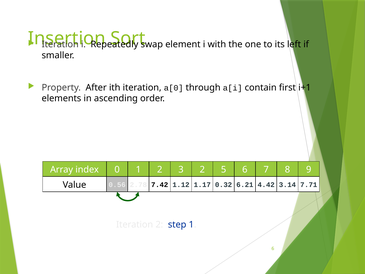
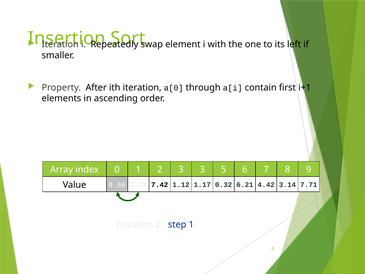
3 2: 2 -> 3
